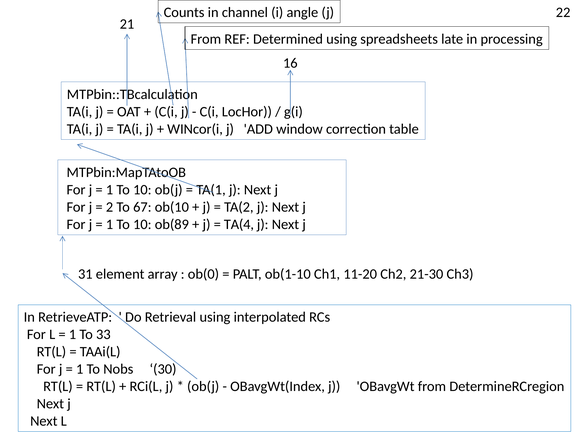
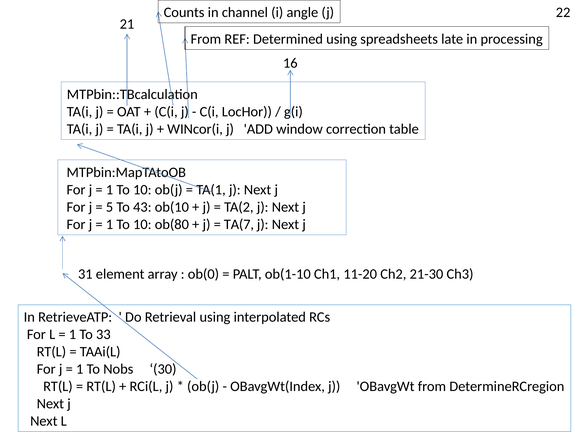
2: 2 -> 5
67: 67 -> 43
ob(89: ob(89 -> ob(80
TA(4: TA(4 -> TA(7
